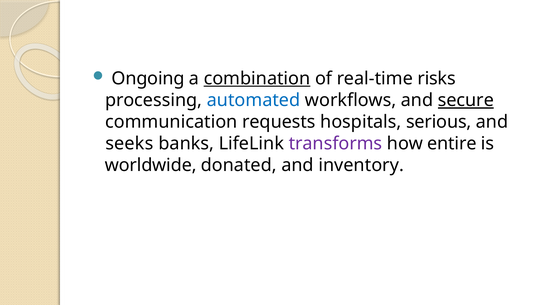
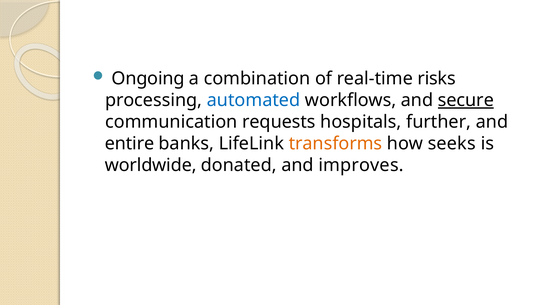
combination underline: present -> none
serious: serious -> further
seeks: seeks -> entire
transforms colour: purple -> orange
entire: entire -> seeks
inventory: inventory -> improves
